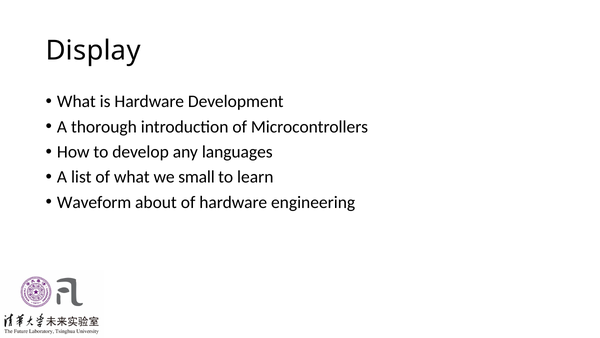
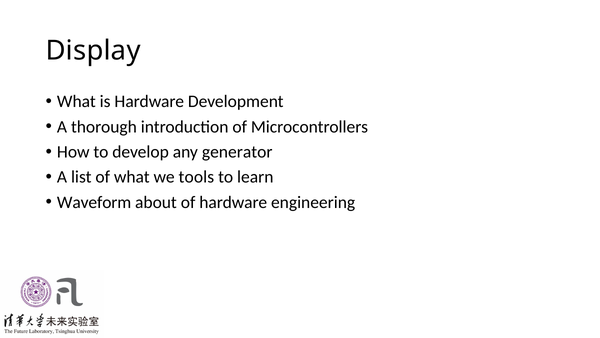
languages: languages -> generator
small: small -> tools
